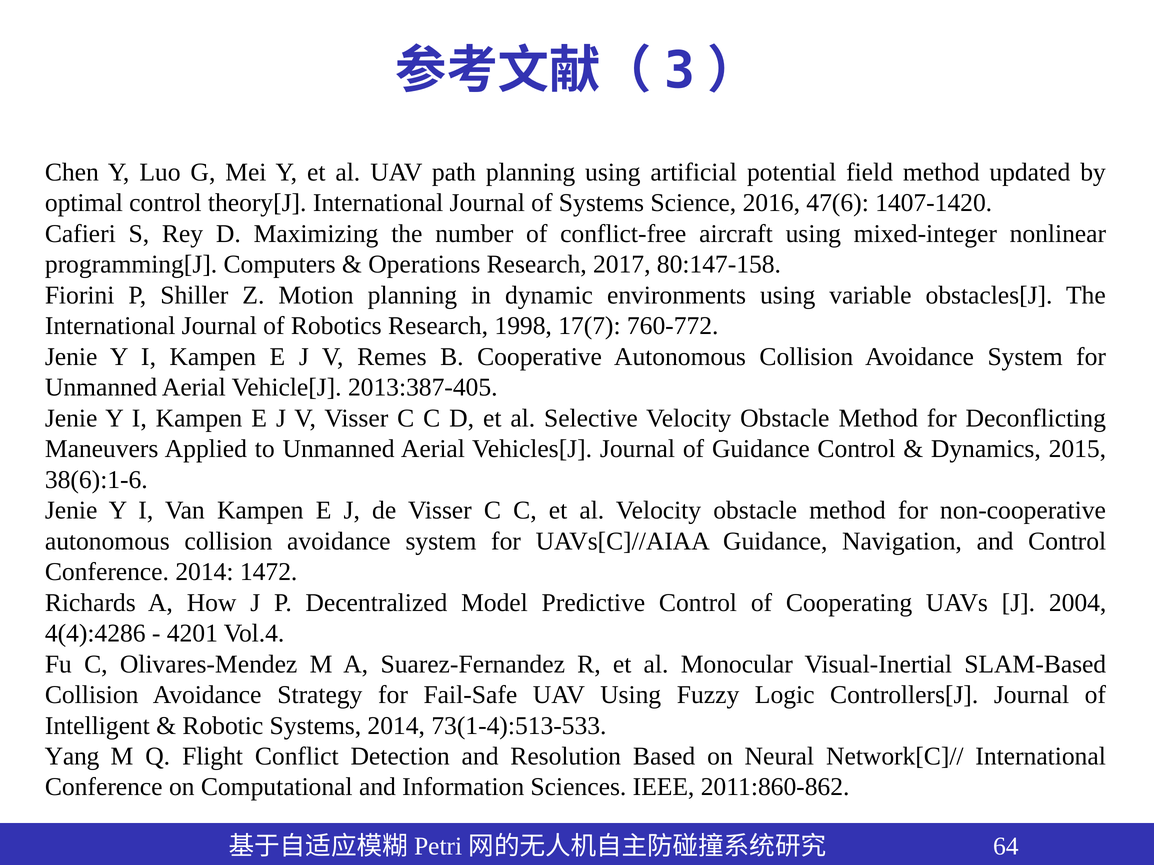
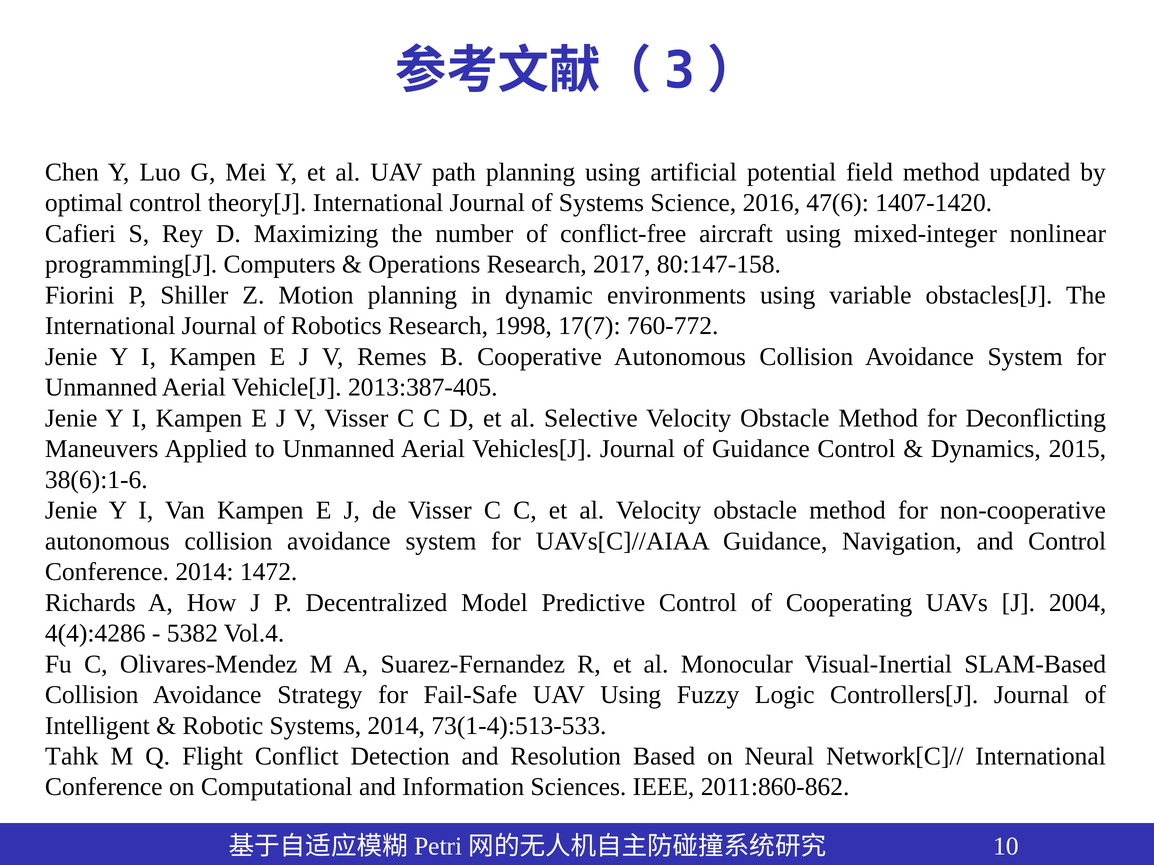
4201: 4201 -> 5382
Yang: Yang -> Tahk
64: 64 -> 10
